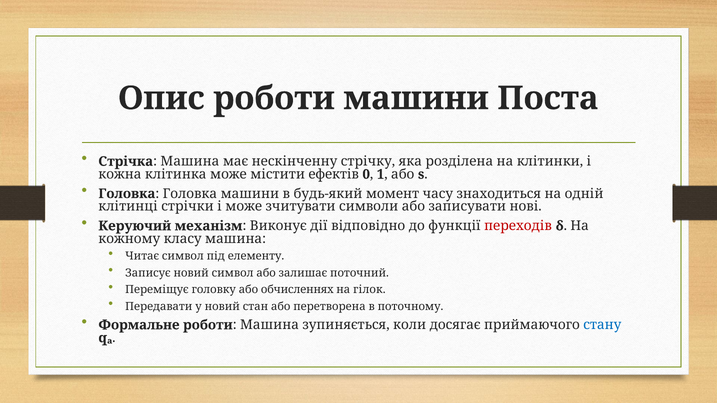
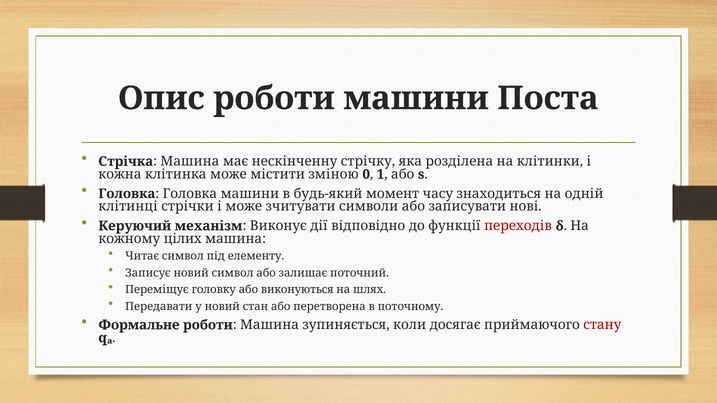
ефектів: ефектів -> зміною
класу: класу -> цілих
обчисленнях: обчисленнях -> виконуються
гілок: гілок -> шлях
стану colour: blue -> red
